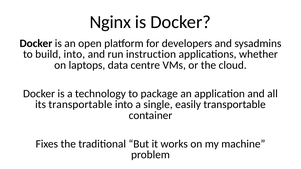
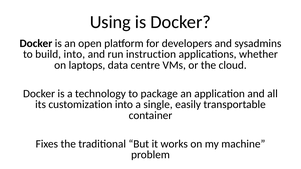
Nginx: Nginx -> Using
its transportable: transportable -> customization
